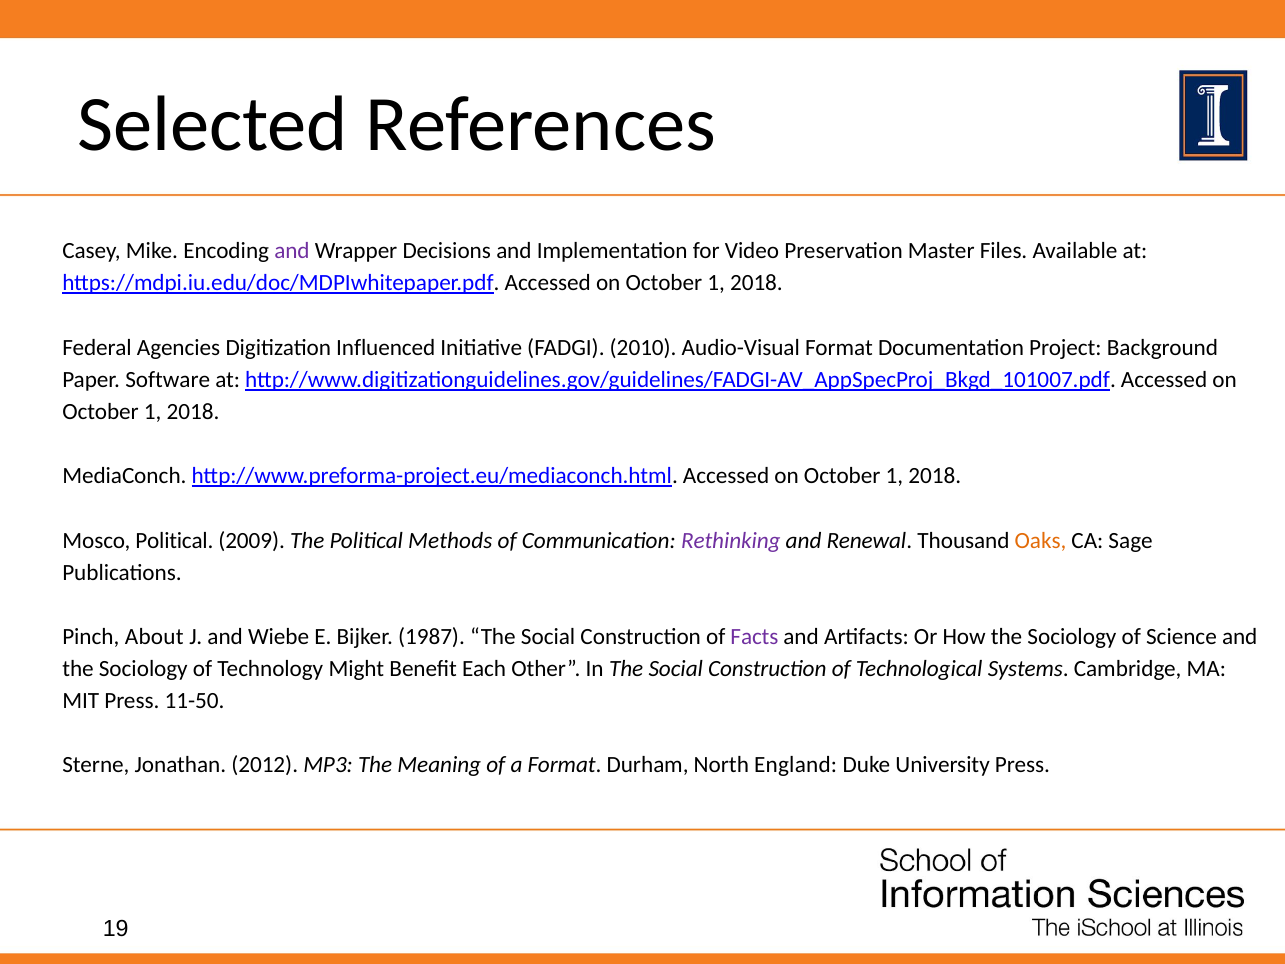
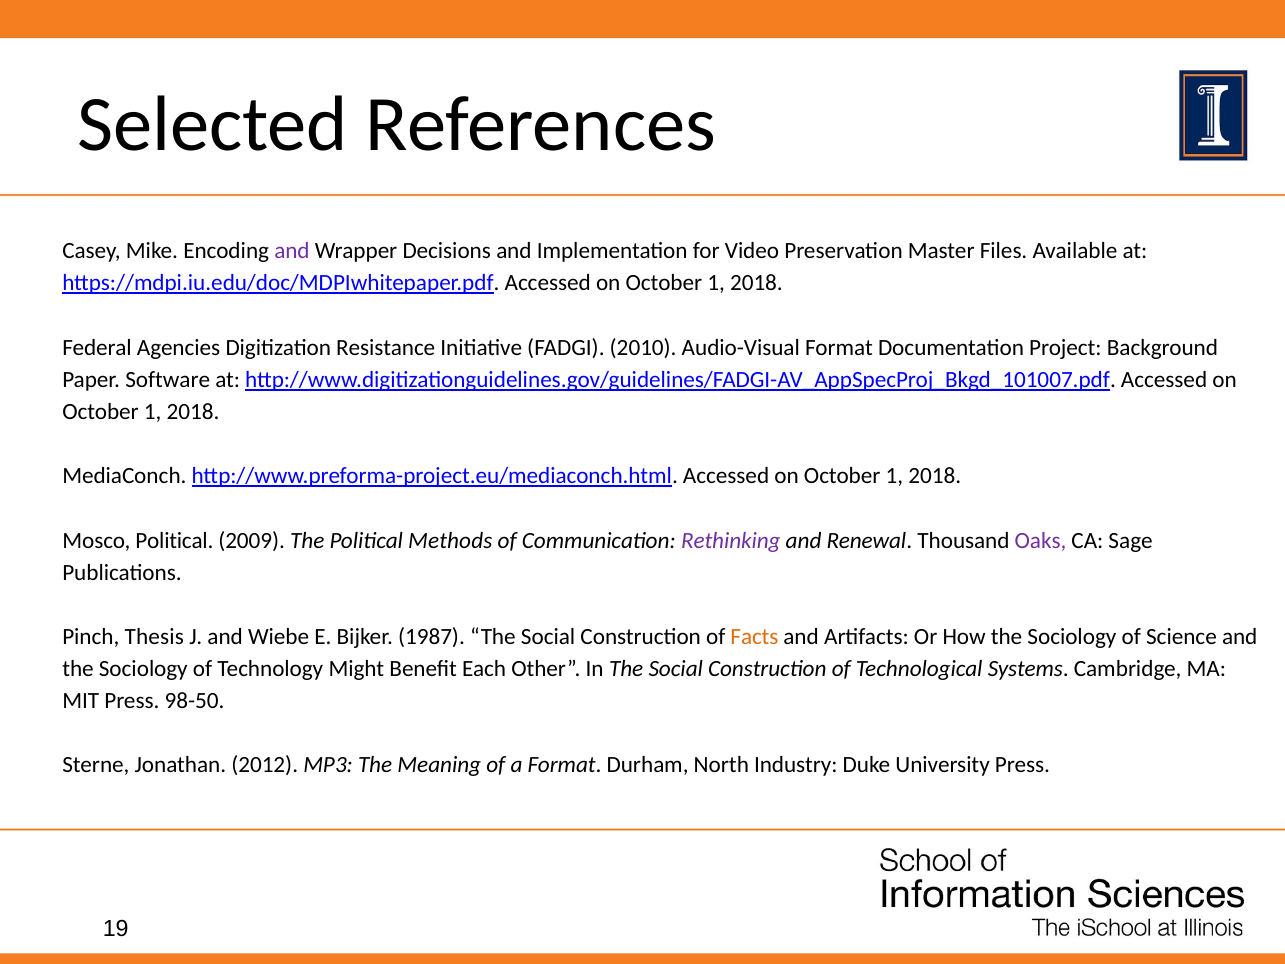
Influenced: Influenced -> Resistance
Oaks colour: orange -> purple
About: About -> Thesis
Facts colour: purple -> orange
11-50: 11-50 -> 98-50
England: England -> Industry
